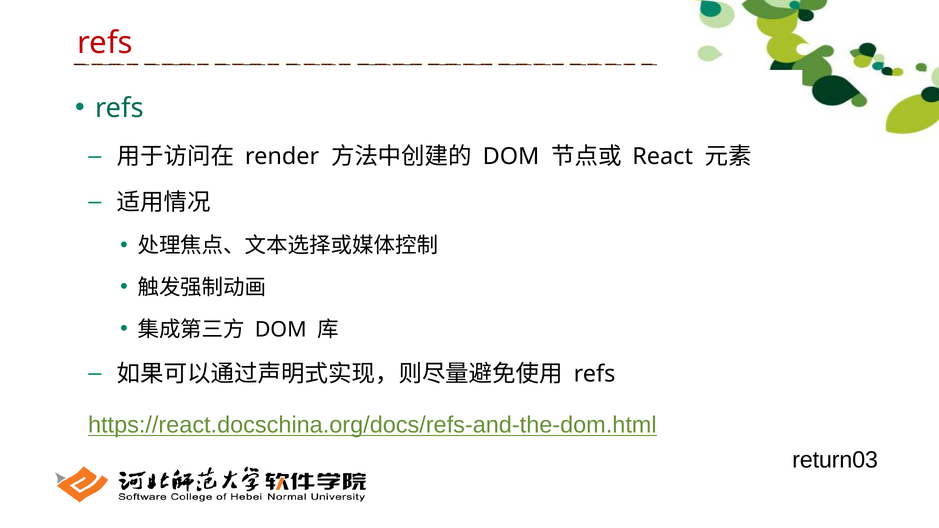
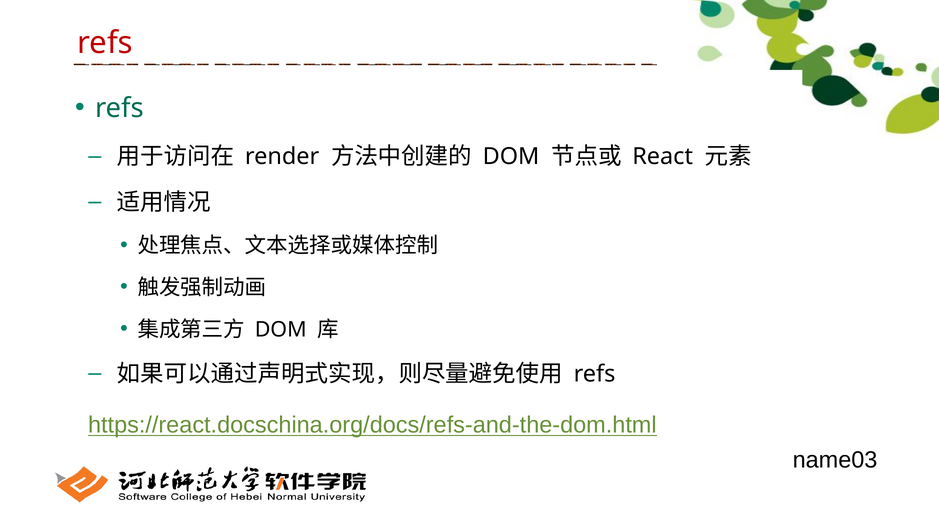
return03: return03 -> name03
